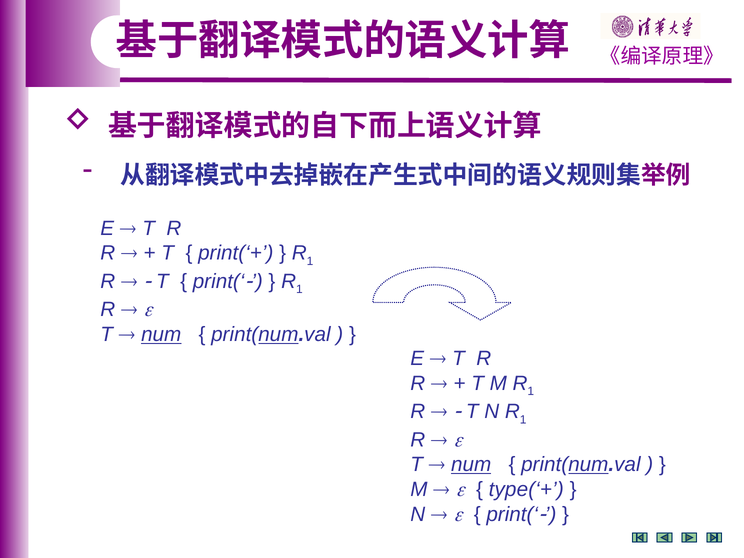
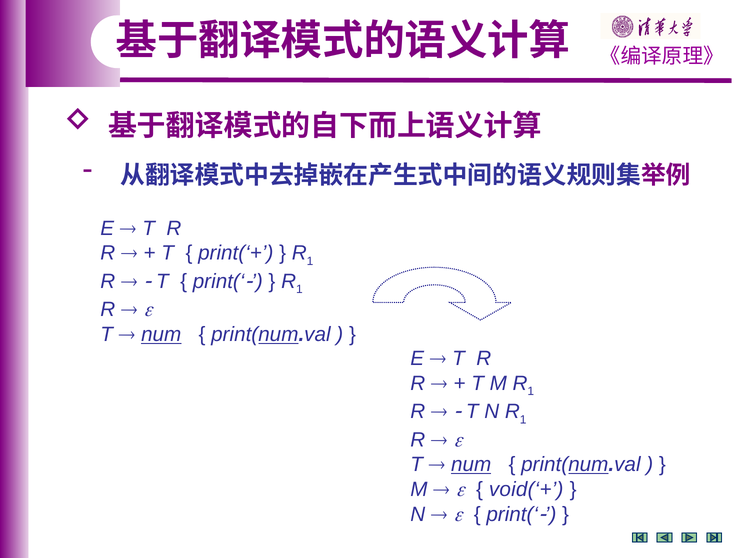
type(‘+: type(‘+ -> void(‘+
